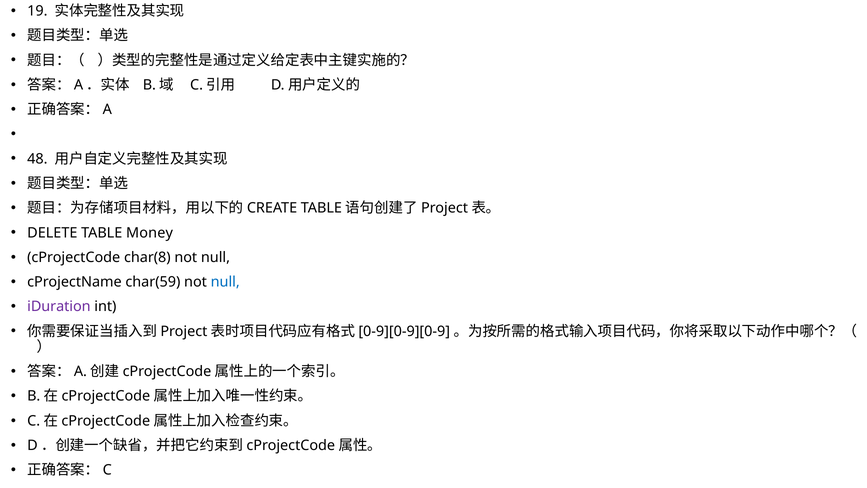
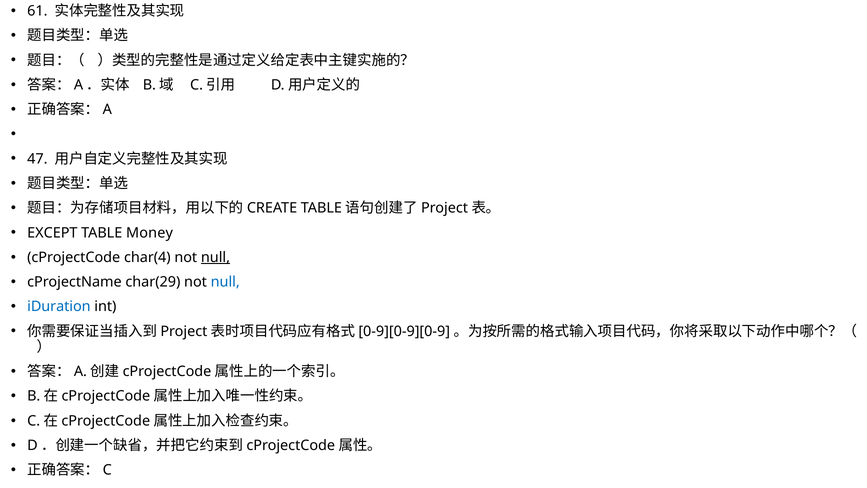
19: 19 -> 61
48: 48 -> 47
DELETE: DELETE -> EXCEPT
char(8: char(8 -> char(4
null at (216, 257) underline: none -> present
char(59: char(59 -> char(29
iDuration colour: purple -> blue
